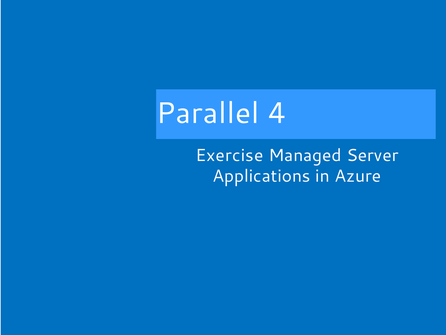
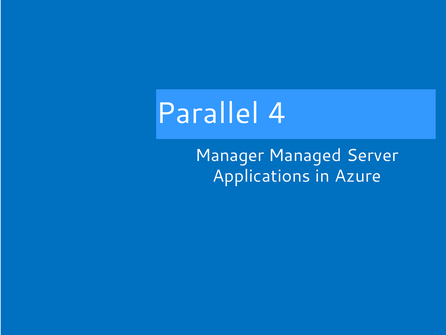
Exercise: Exercise -> Manager
